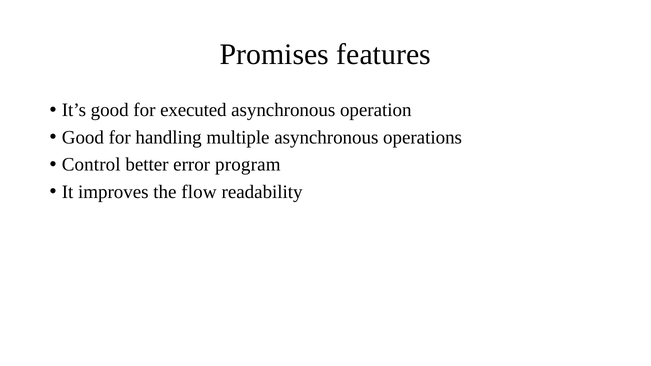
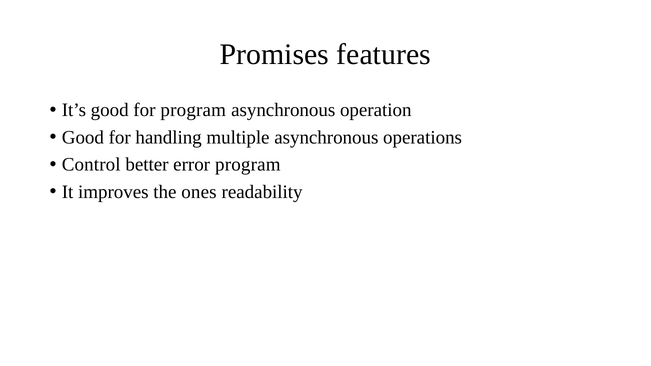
for executed: executed -> program
flow: flow -> ones
